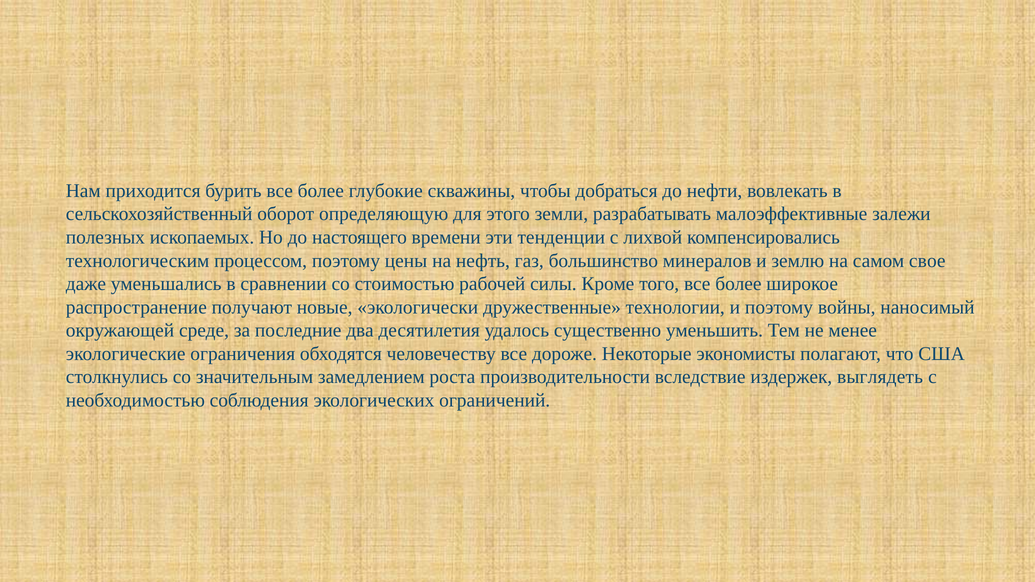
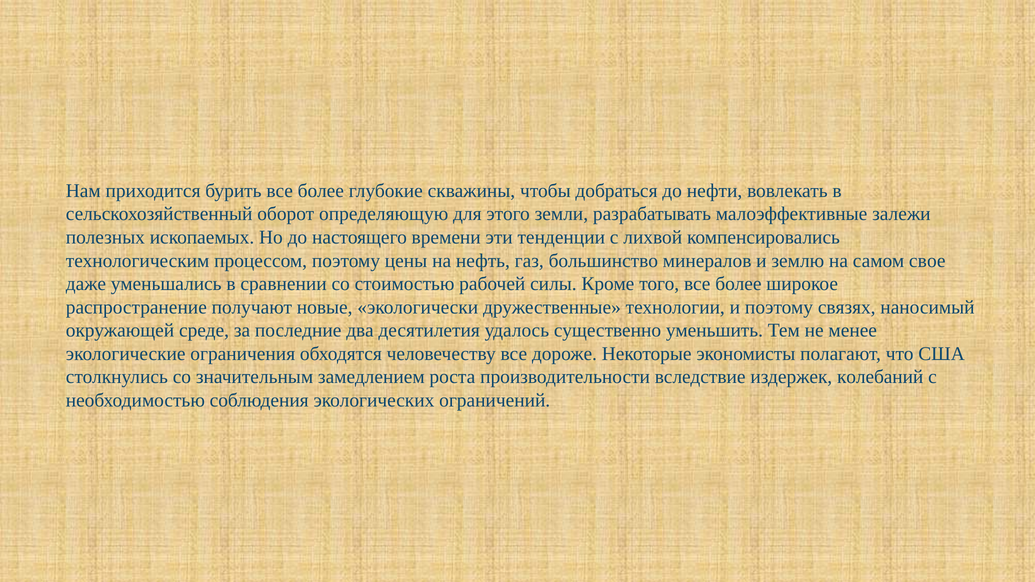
войны: войны -> связях
выглядеть: выглядеть -> колебаний
